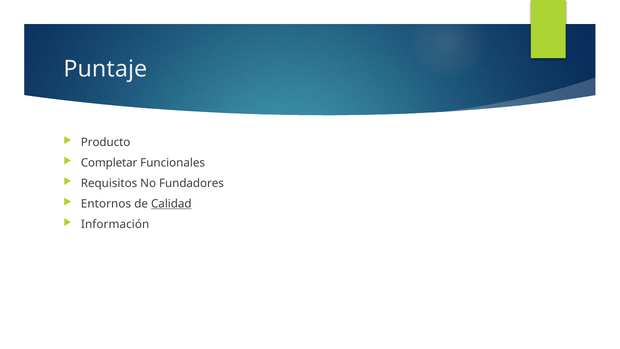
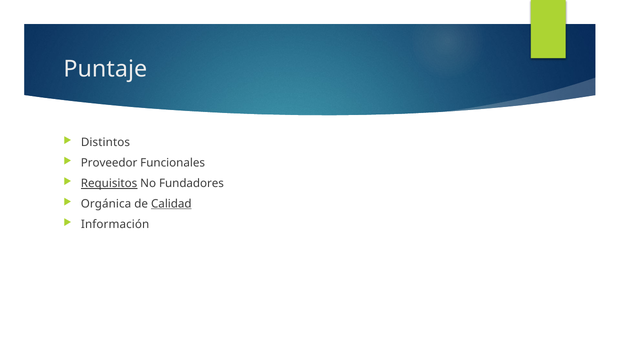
Producto: Producto -> Distintos
Completar: Completar -> Proveedor
Requisitos underline: none -> present
Entornos: Entornos -> Orgánica
